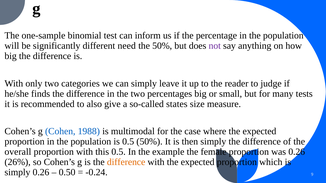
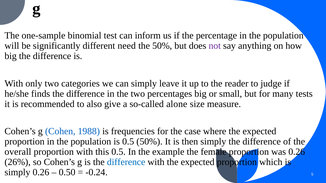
states: states -> alone
multimodal: multimodal -> frequencies
difference at (126, 162) colour: orange -> blue
